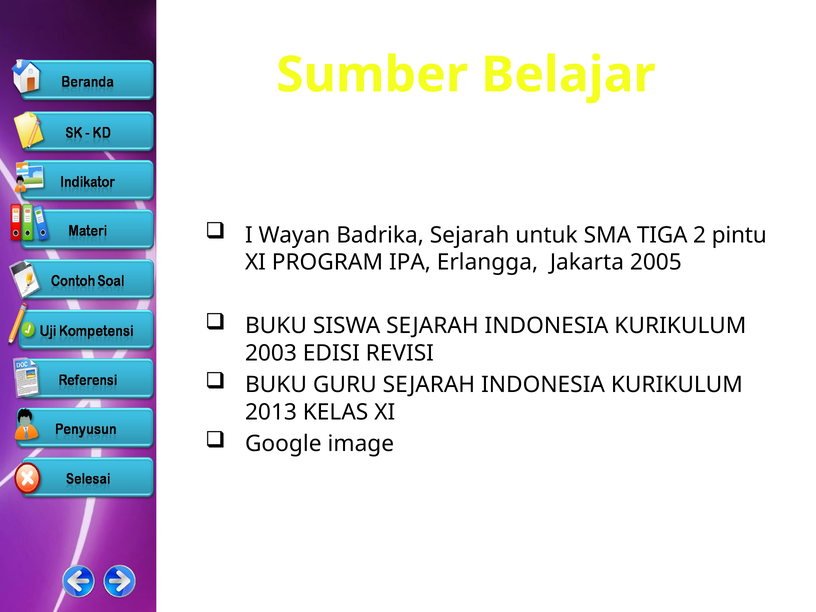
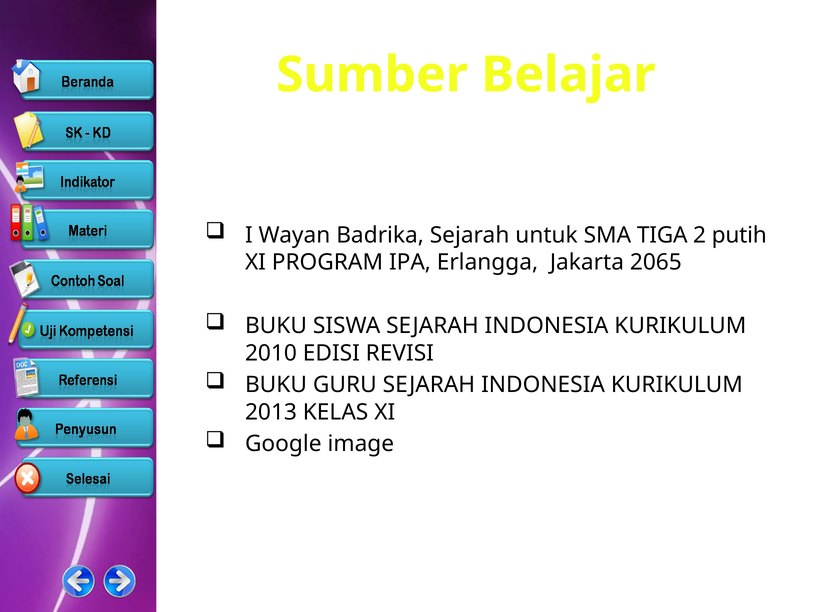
pintu: pintu -> putih
2005: 2005 -> 2065
2003: 2003 -> 2010
